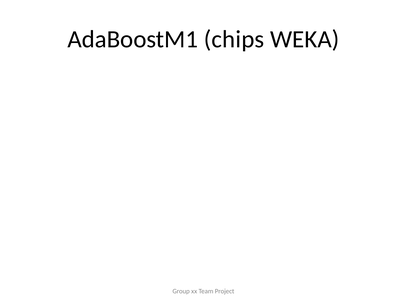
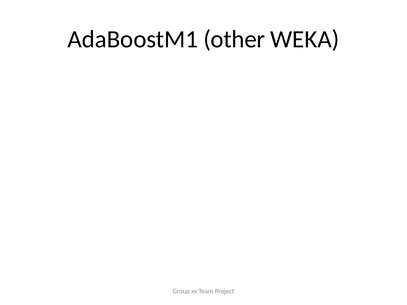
chips: chips -> other
